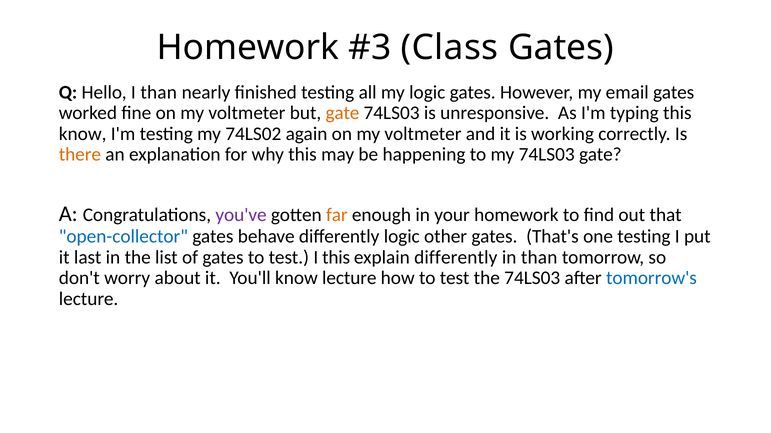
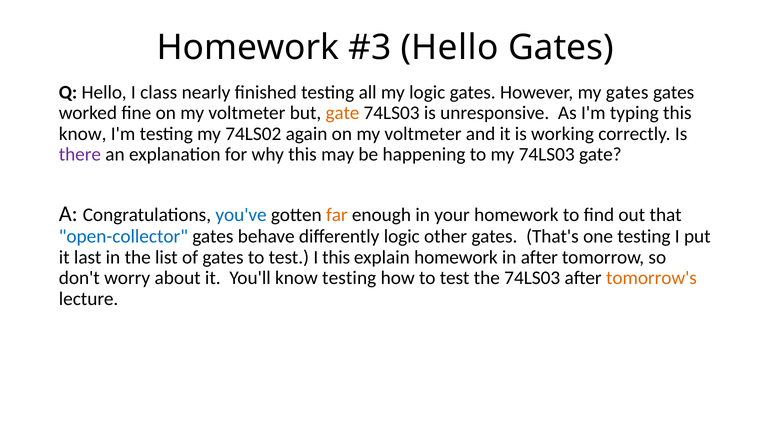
Class at (450, 48): Class -> Hello
I than: than -> class
my email: email -> gates
there colour: orange -> purple
you've colour: purple -> blue
explain differently: differently -> homework
in than: than -> after
know lecture: lecture -> testing
tomorrow's colour: blue -> orange
